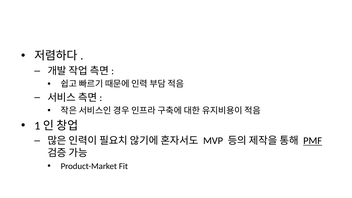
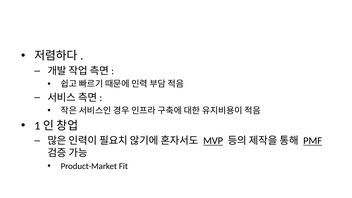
MVP underline: none -> present
